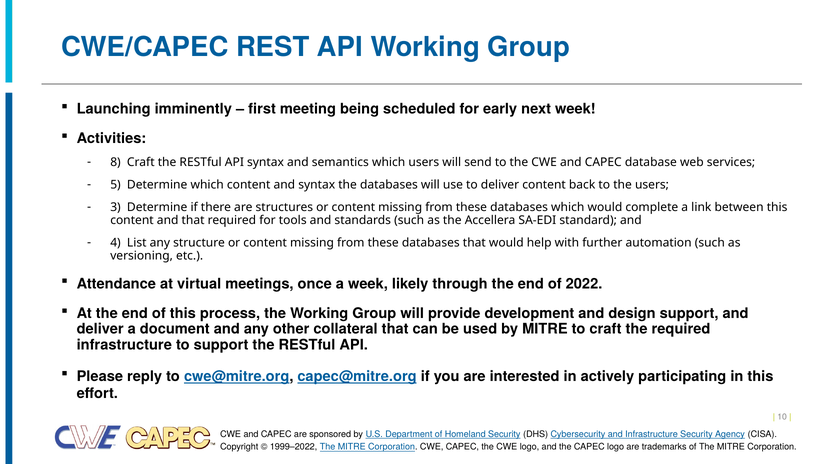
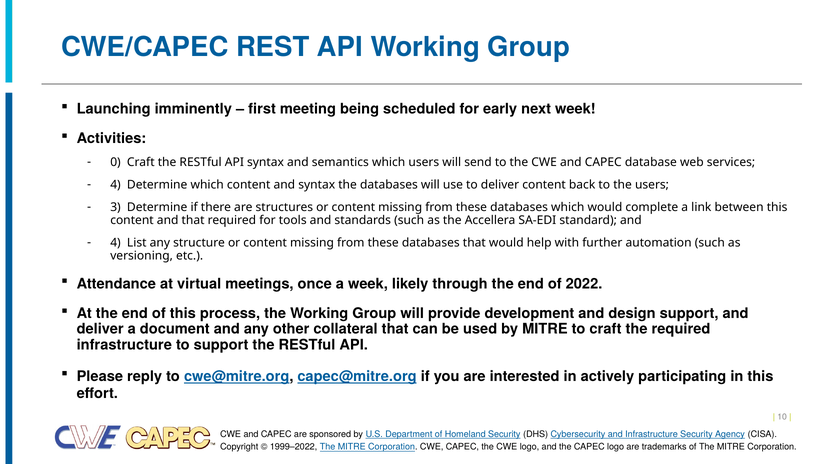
8: 8 -> 0
5 at (115, 185): 5 -> 4
